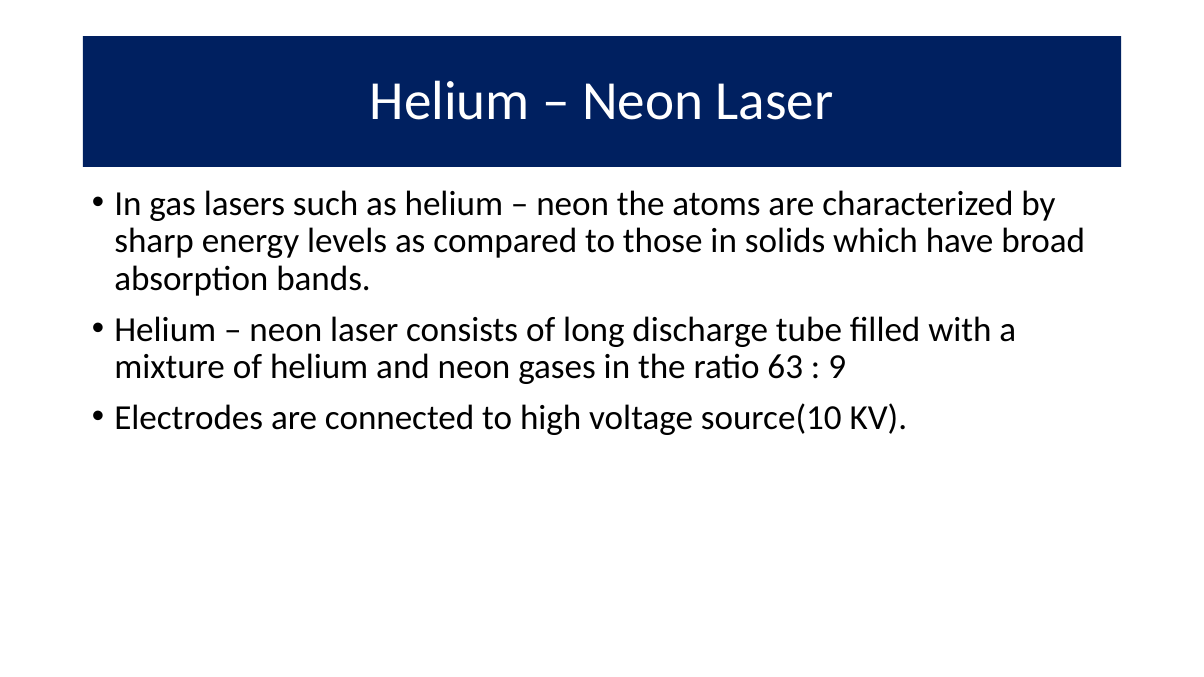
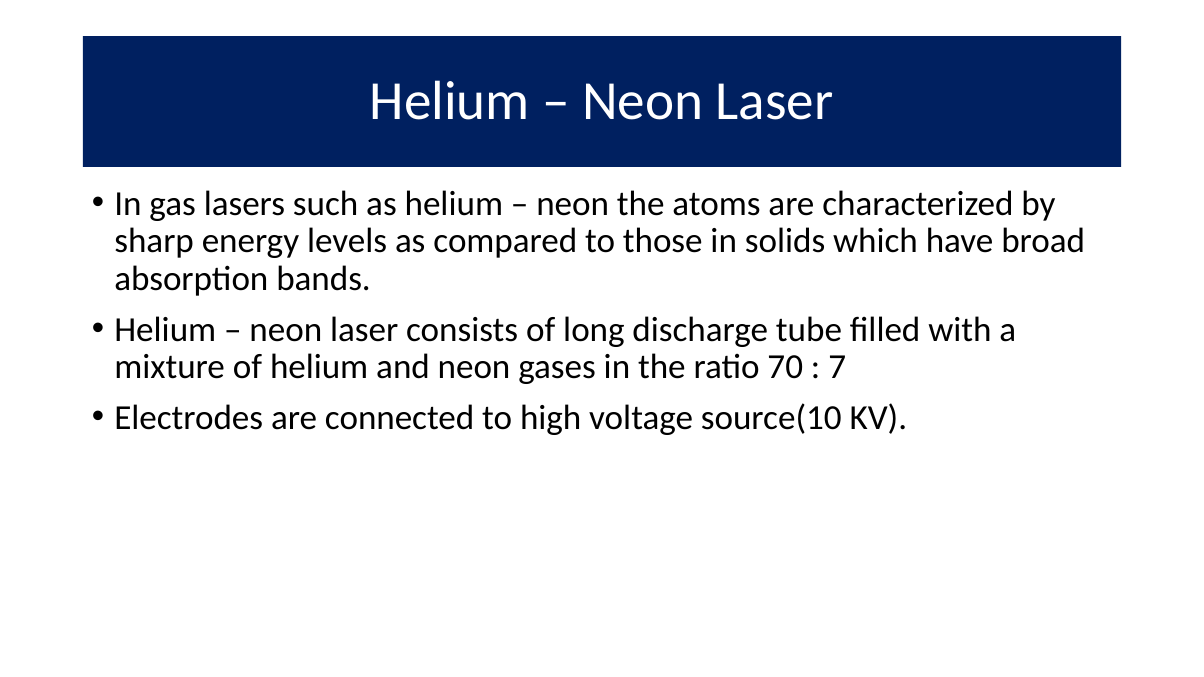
63: 63 -> 70
9: 9 -> 7
